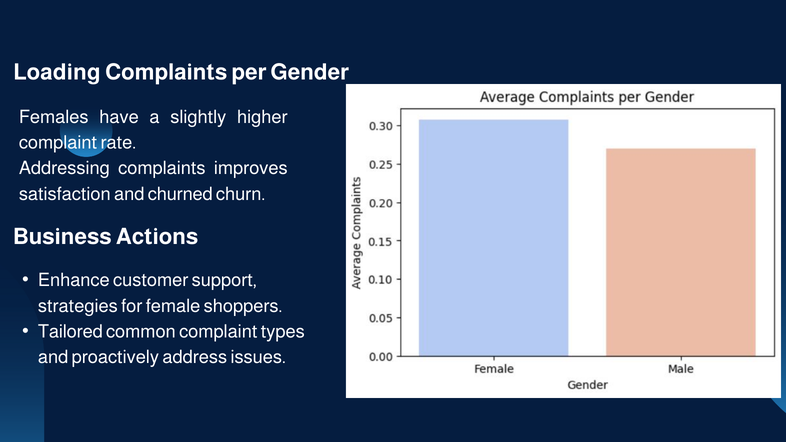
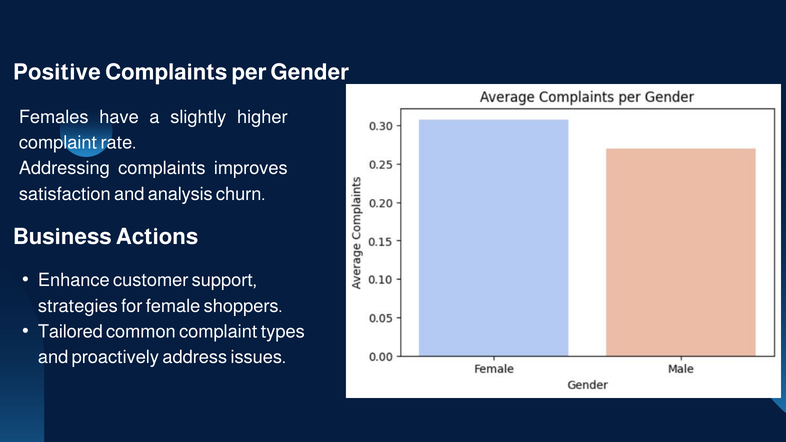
Loading: Loading -> Positive
churned: churned -> analysis
